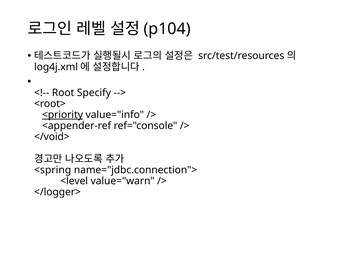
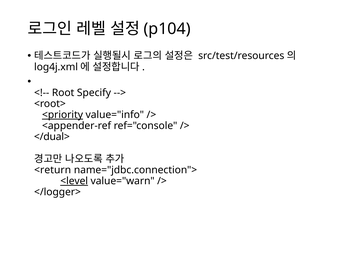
</void>: </void> -> </dual>
<spring: <spring -> <return
<level underline: none -> present
